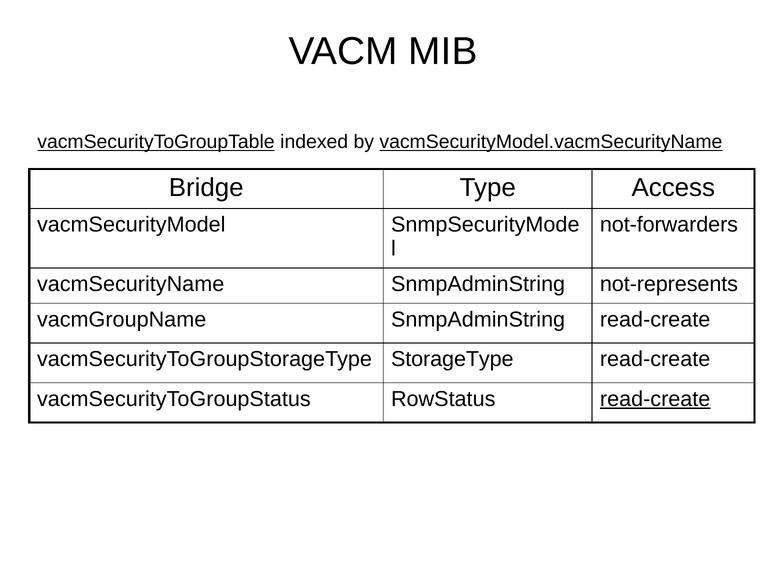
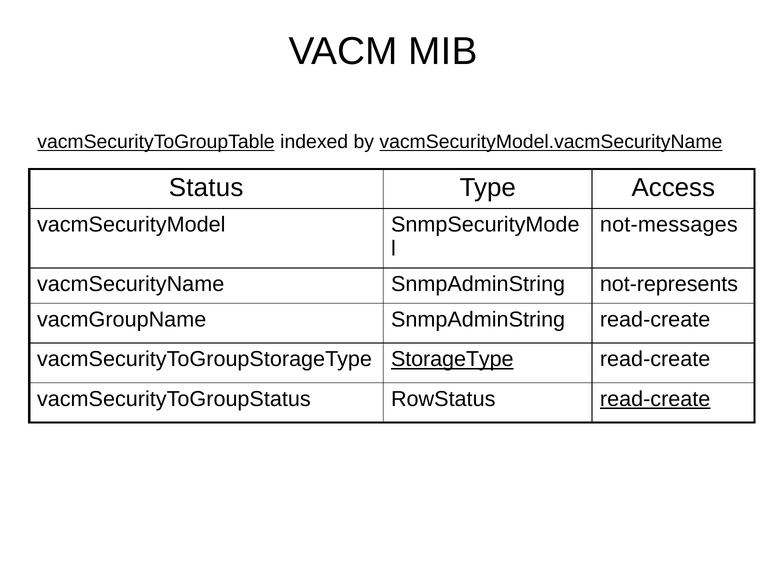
Bridge: Bridge -> Status
not-forwarders: not-forwarders -> not-messages
StorageType underline: none -> present
